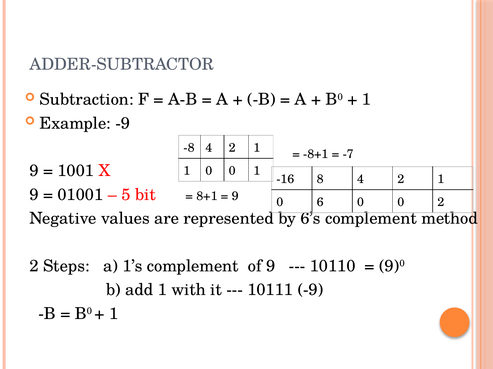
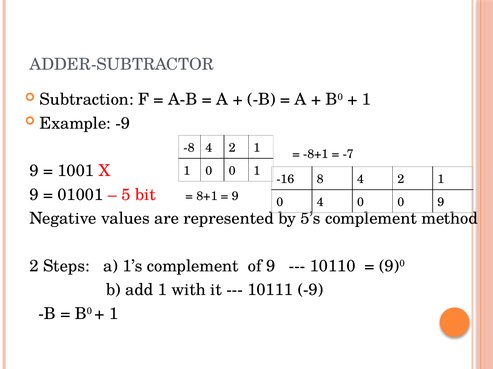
0 6: 6 -> 4
0 2: 2 -> 9
6’s: 6’s -> 5’s
